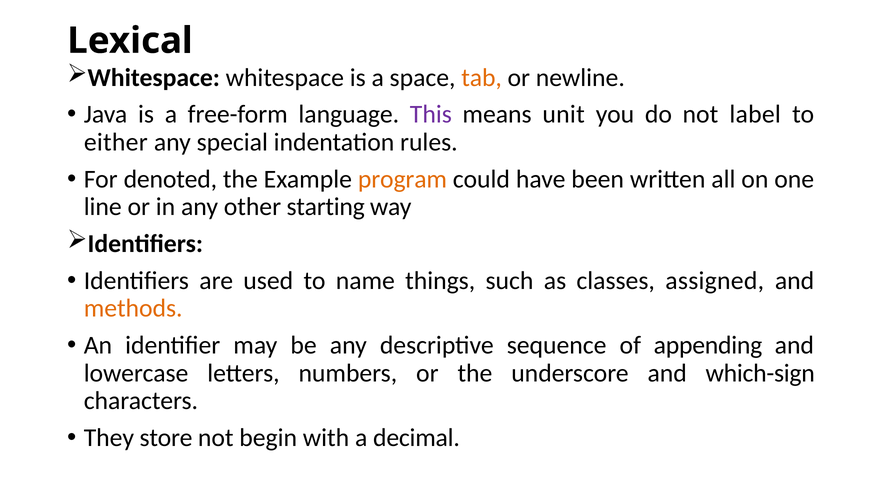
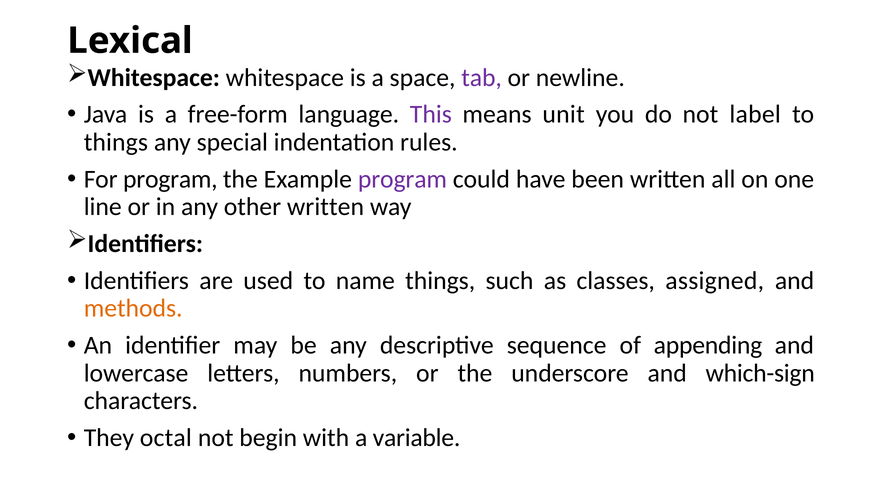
tab colour: orange -> purple
either at (116, 142): either -> things
For denoted: denoted -> program
program at (402, 179) colour: orange -> purple
other starting: starting -> written
store: store -> octal
decimal: decimal -> variable
